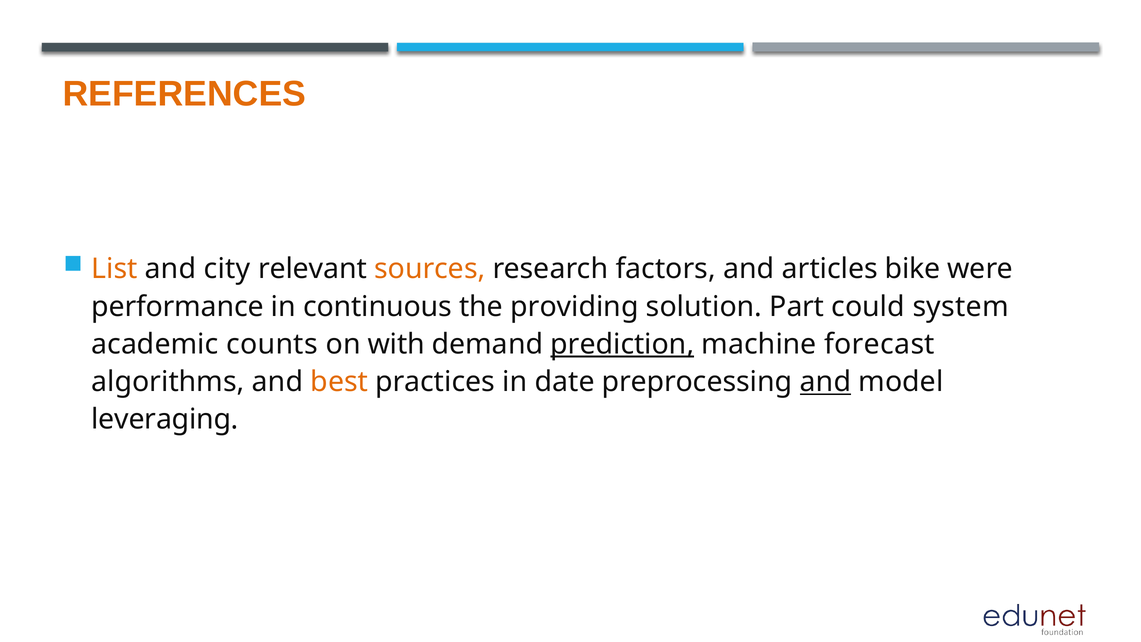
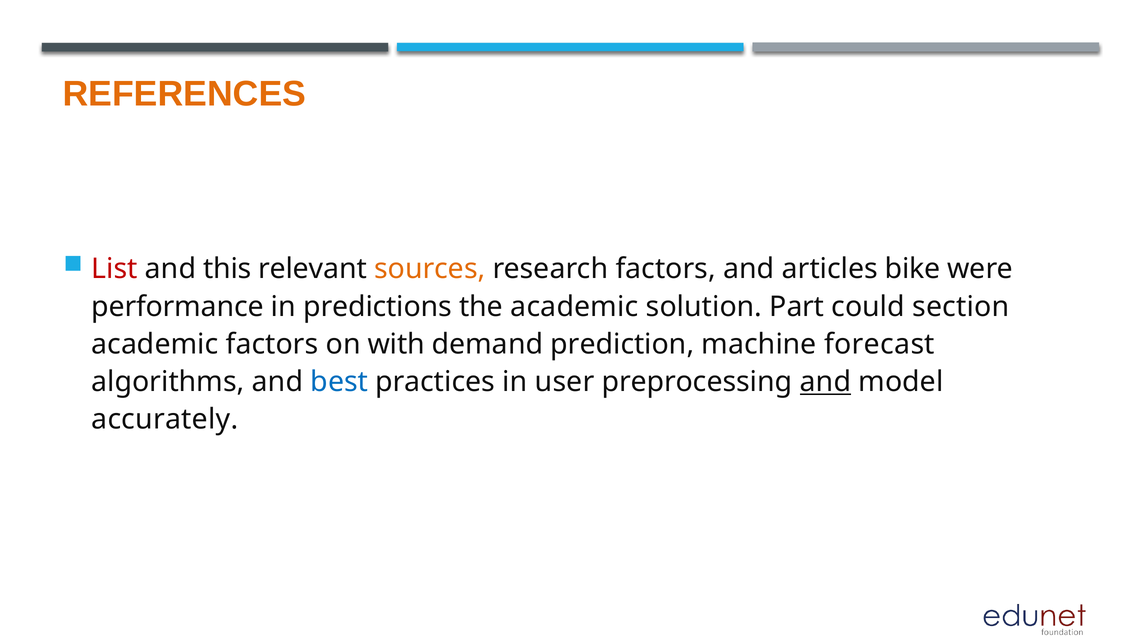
List colour: orange -> red
city: city -> this
continuous: continuous -> predictions
the providing: providing -> academic
system: system -> section
academic counts: counts -> factors
prediction underline: present -> none
best colour: orange -> blue
date: date -> user
leveraging: leveraging -> accurately
